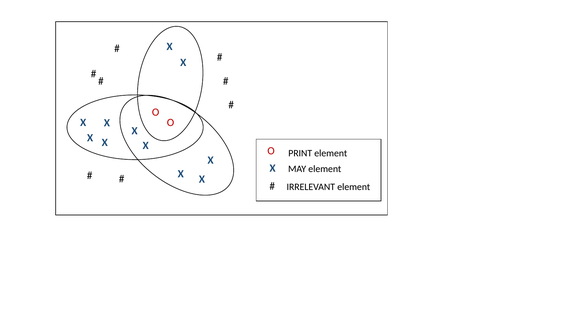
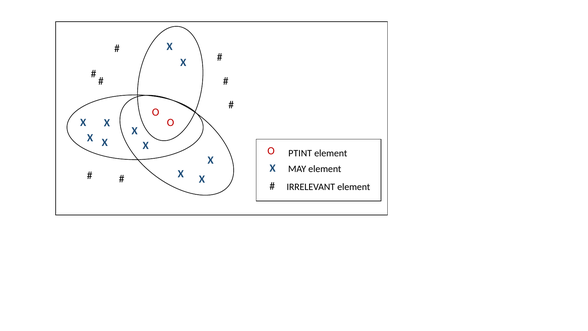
PRINT: PRINT -> PTINT
